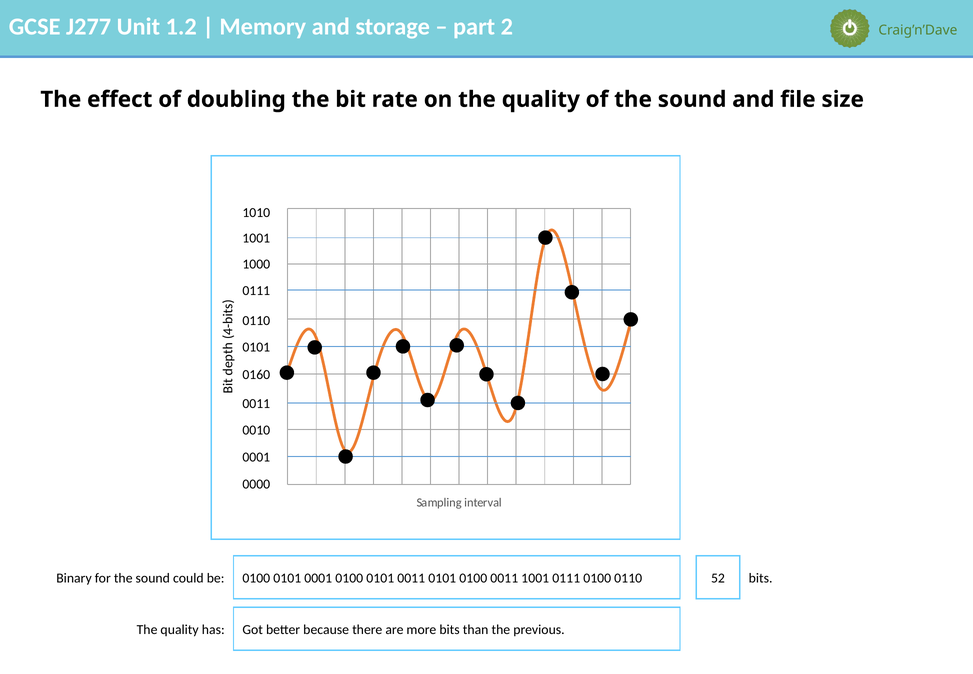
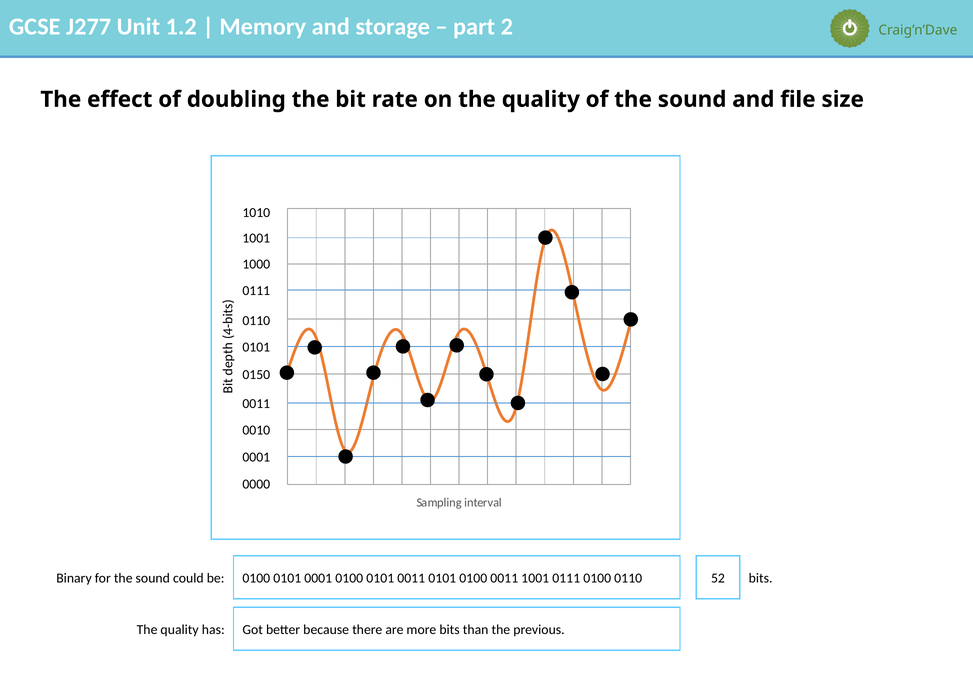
0160: 0160 -> 0150
